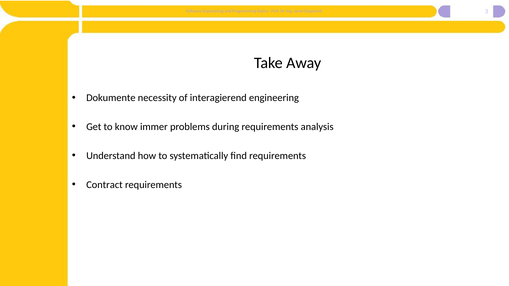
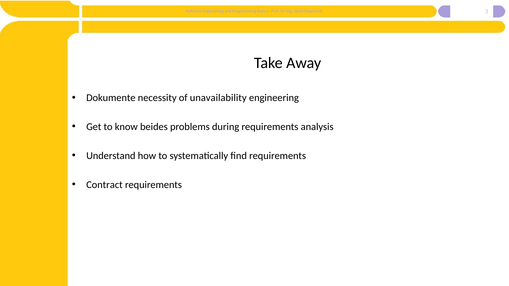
interagierend: interagierend -> unavailability
immer: immer -> beides
